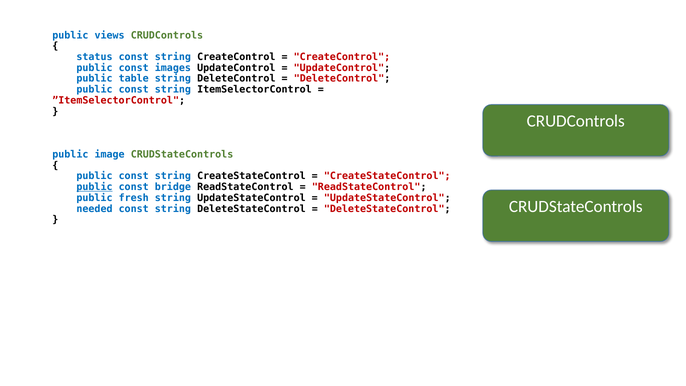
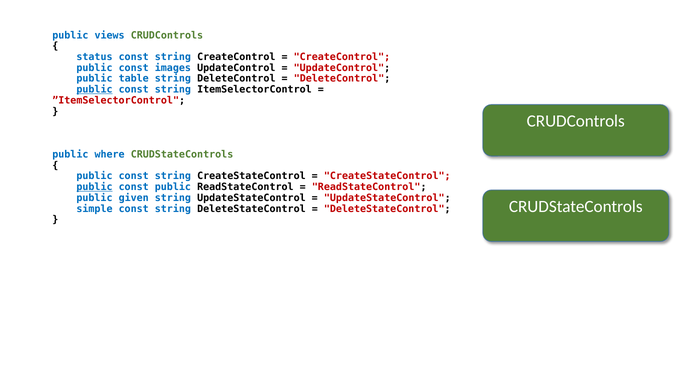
public at (94, 89) underline: none -> present
image: image -> where
const bridge: bridge -> public
fresh: fresh -> given
needed: needed -> simple
